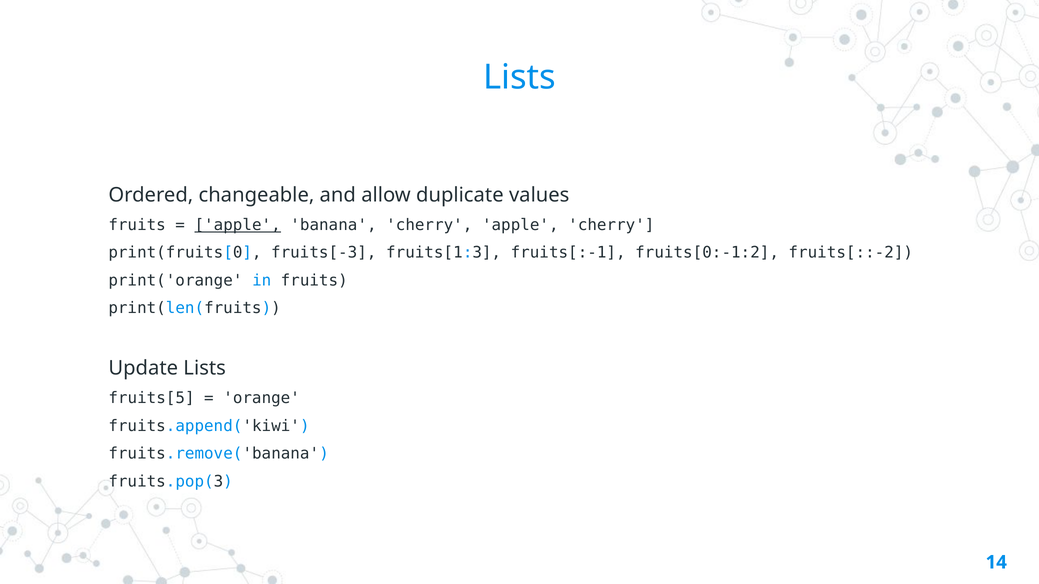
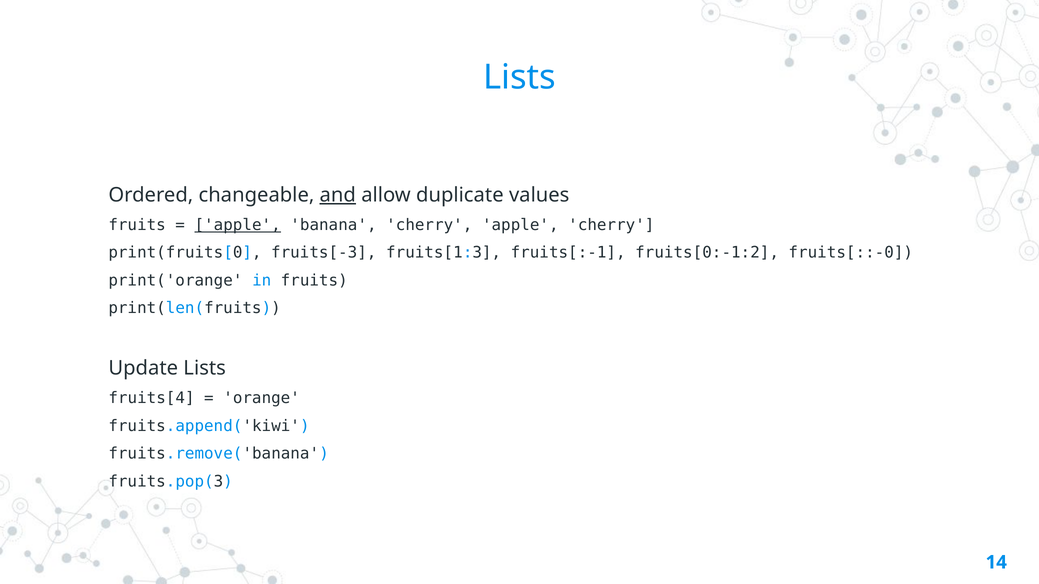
and underline: none -> present
fruits[::-2: fruits[::-2 -> fruits[::-0
fruits[5: fruits[5 -> fruits[4
